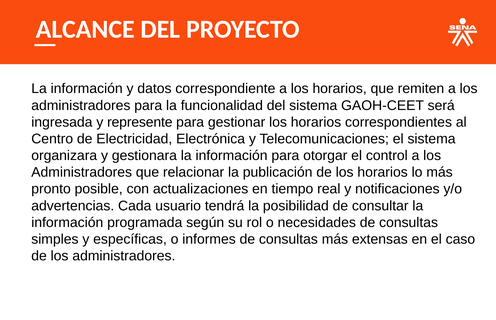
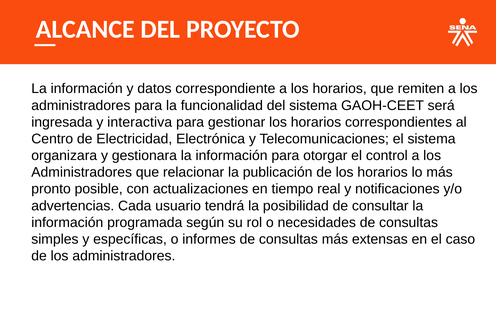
represente: represente -> interactiva
